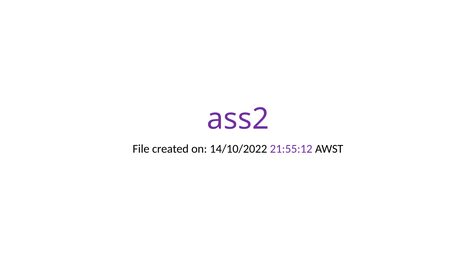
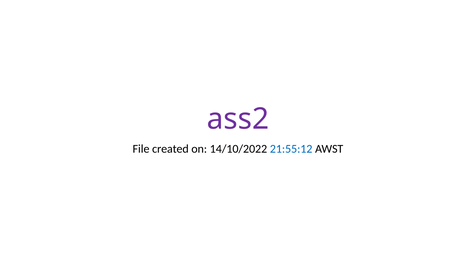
21:55:12 colour: purple -> blue
